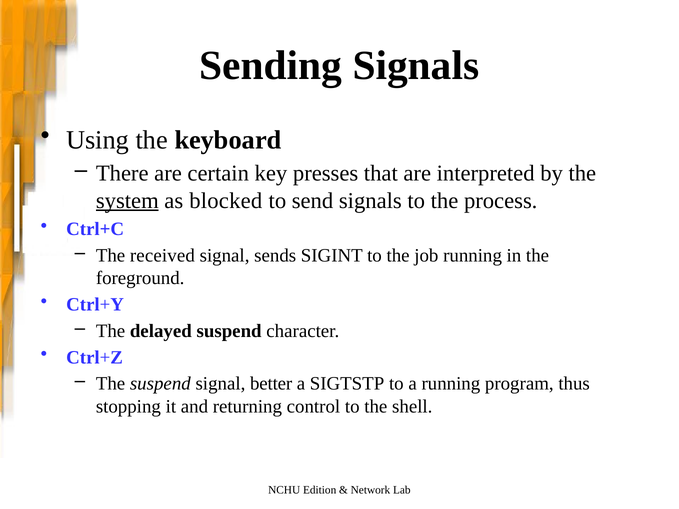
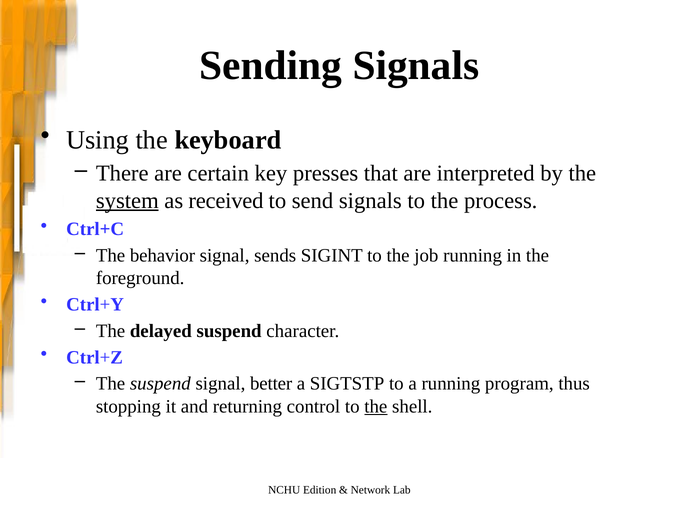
blocked: blocked -> received
received: received -> behavior
the at (376, 407) underline: none -> present
